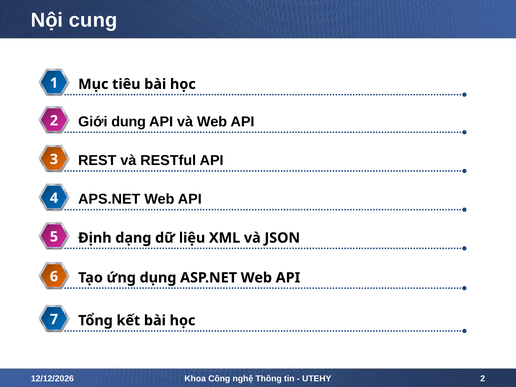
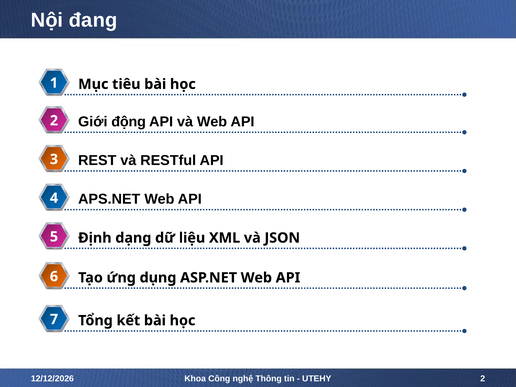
cung: cung -> đang
dung: dung -> động
